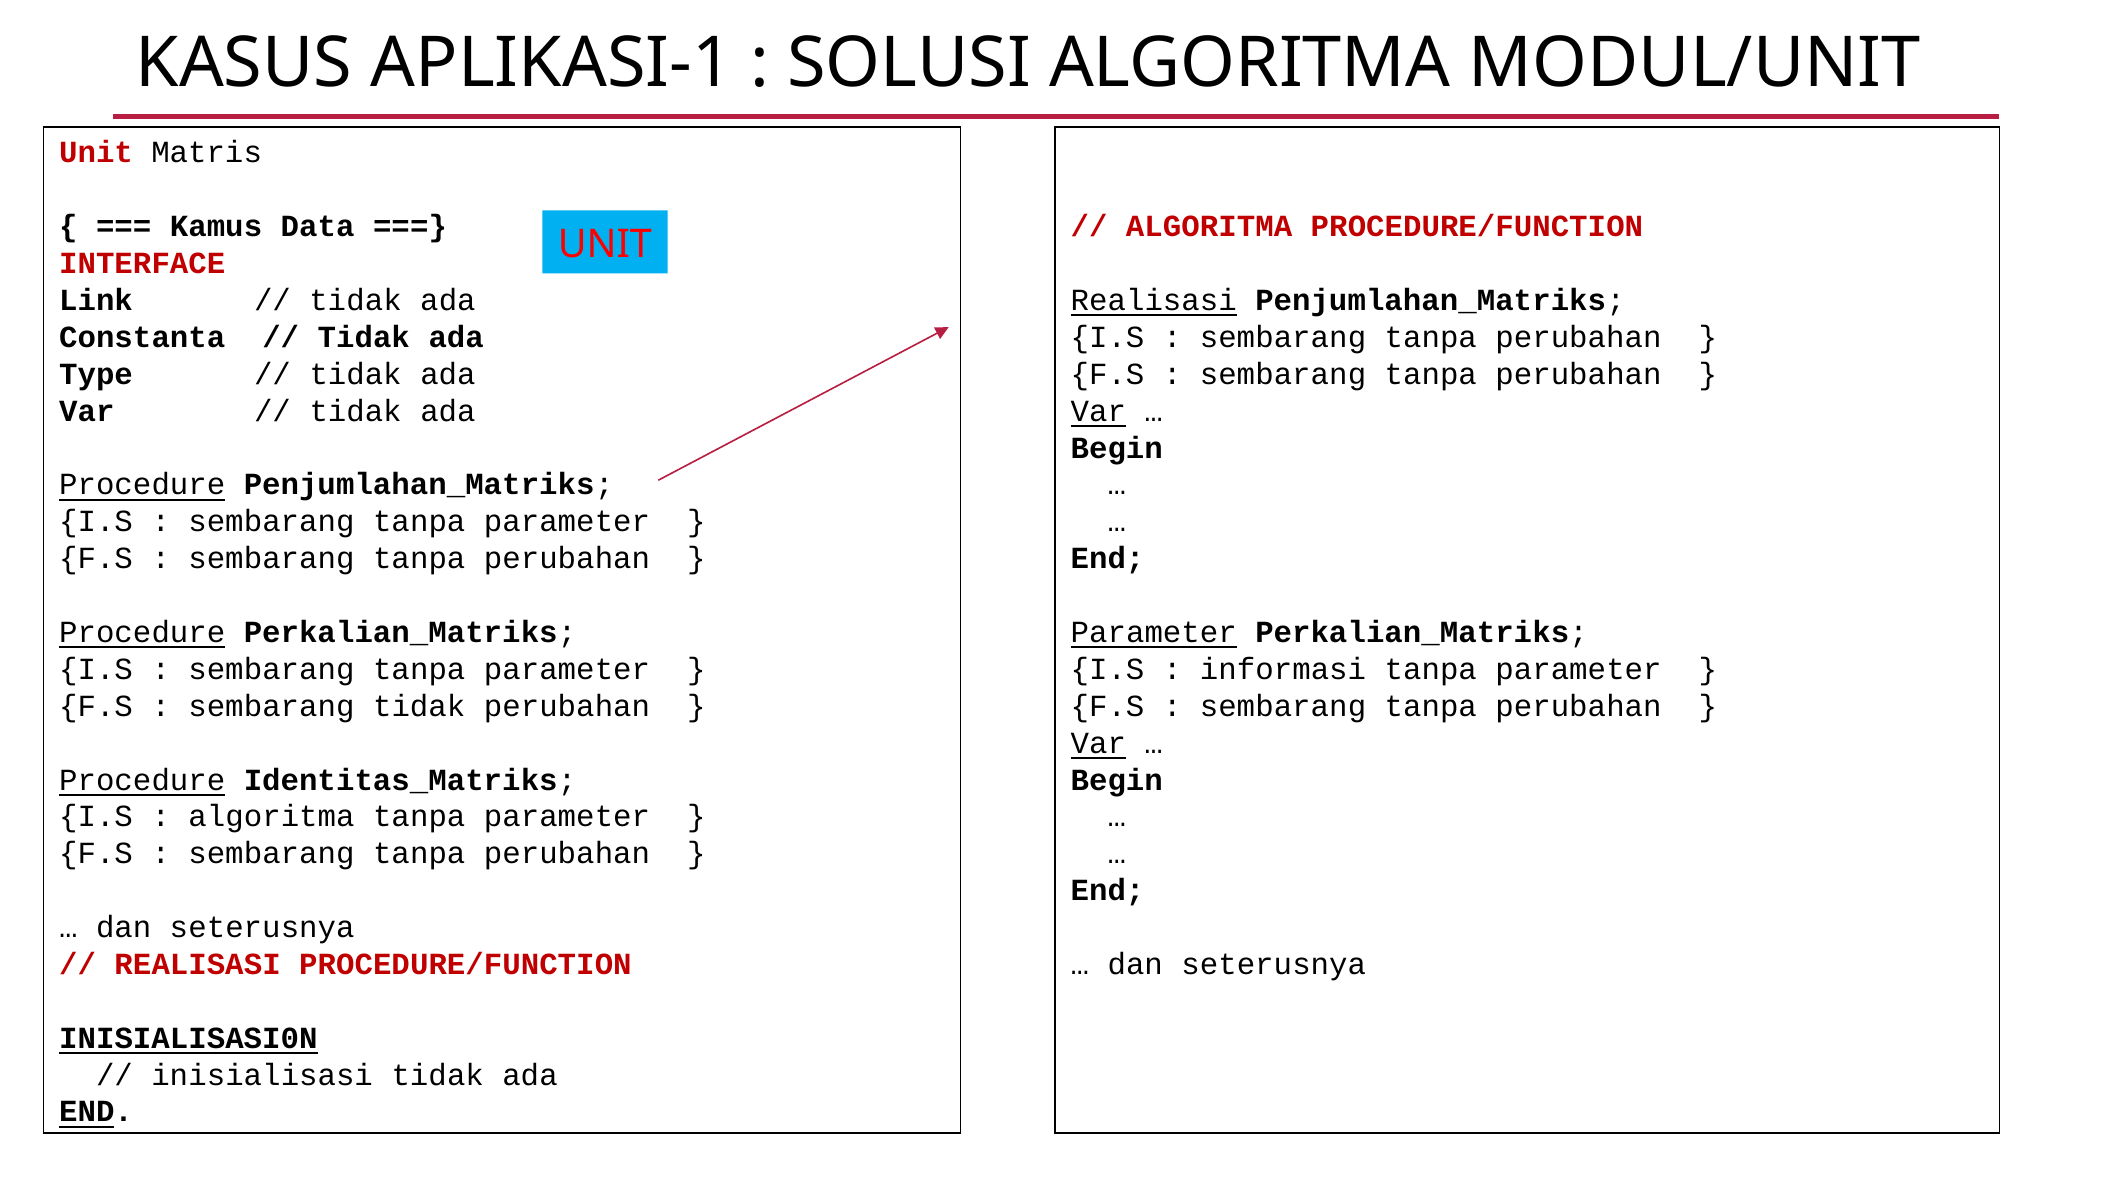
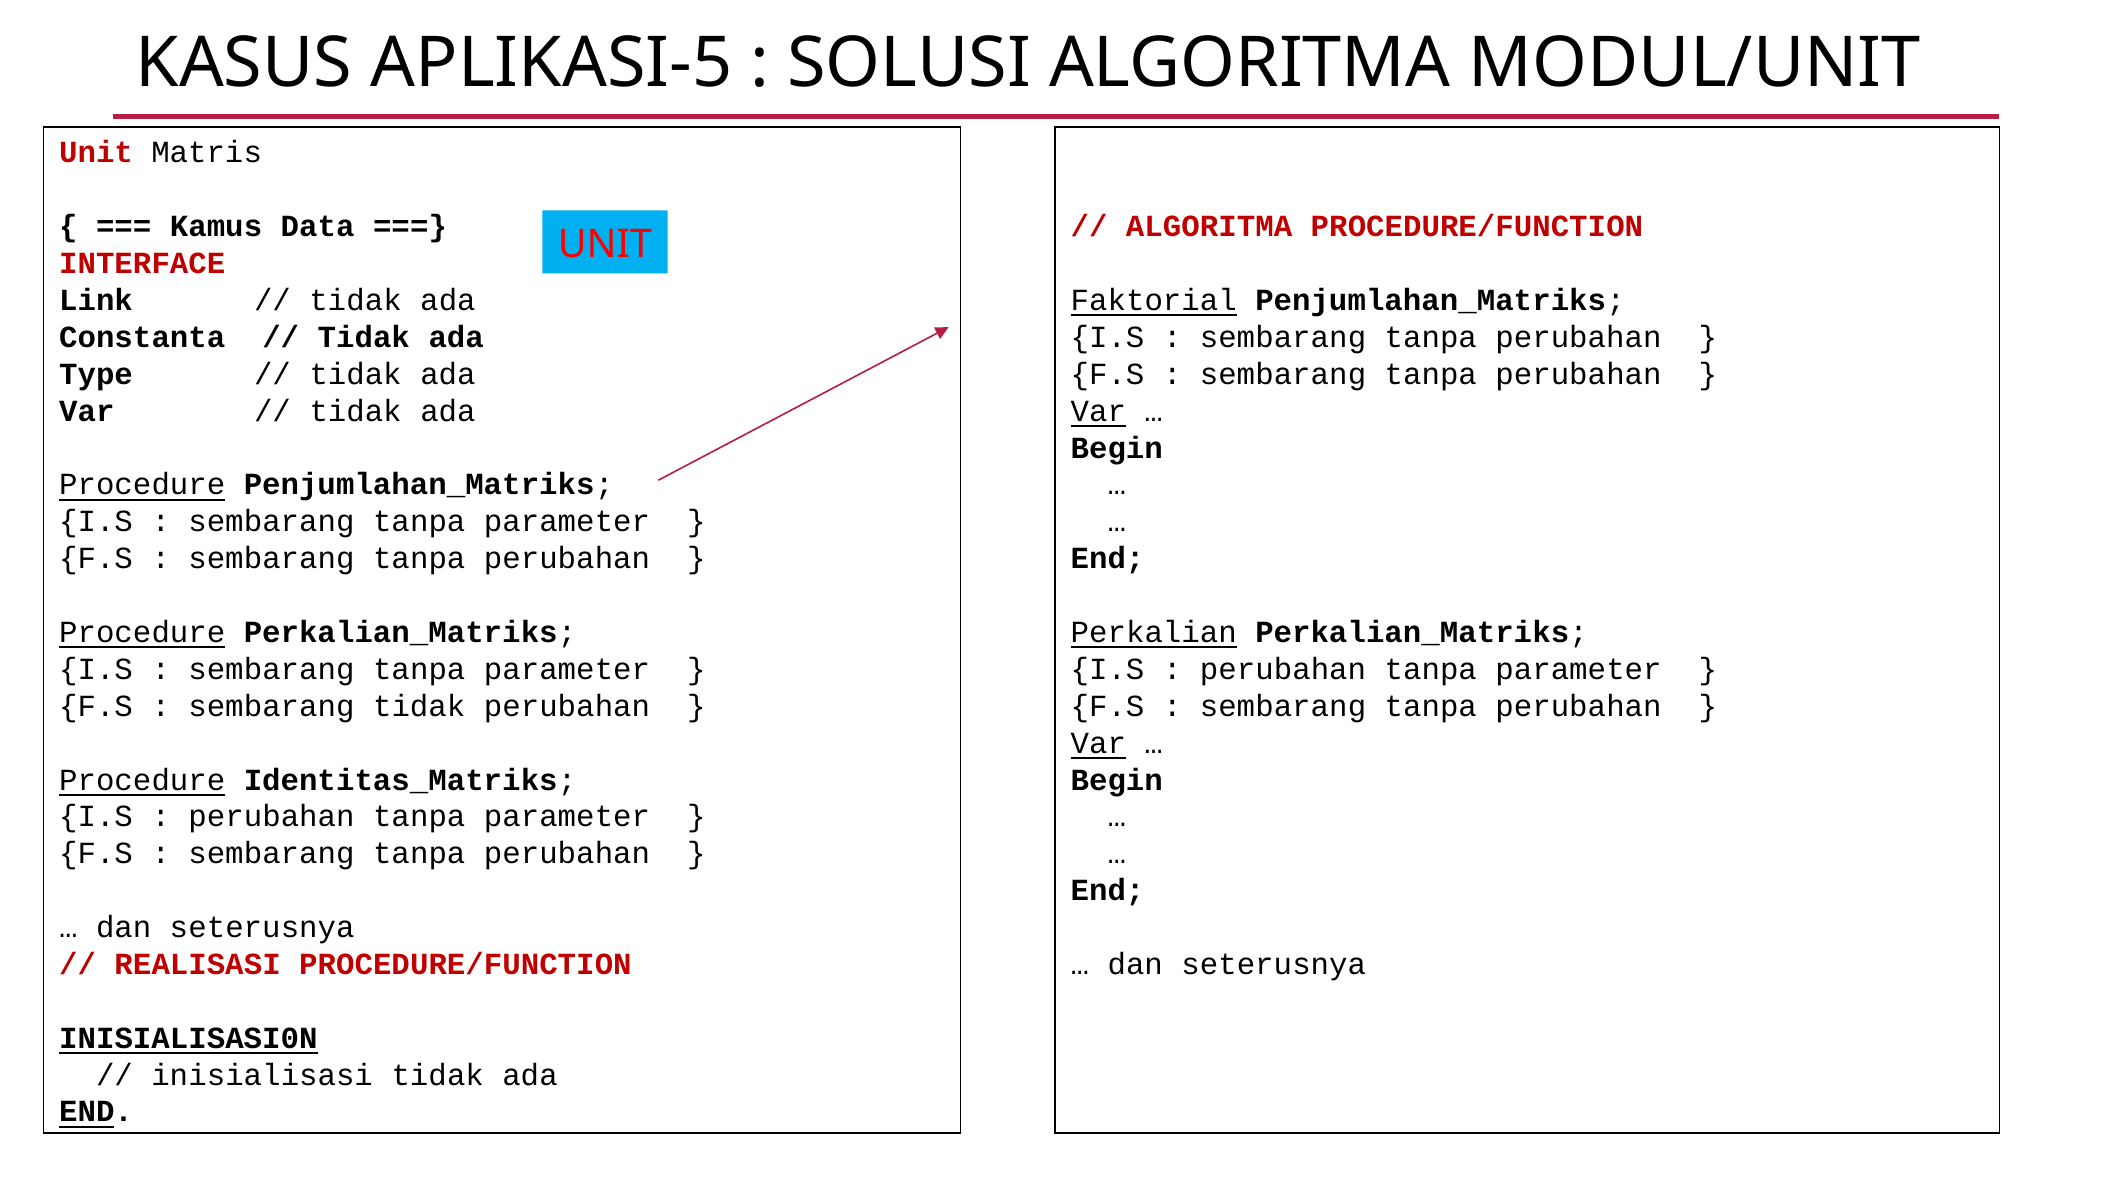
APLIKASI-1: APLIKASI-1 -> APLIKASI-5
Realisasi at (1154, 300): Realisasi -> Faktorial
Parameter at (1154, 632): Parameter -> Perkalian
informasi at (1283, 669): informasi -> perubahan
algoritma at (271, 817): algoritma -> perubahan
